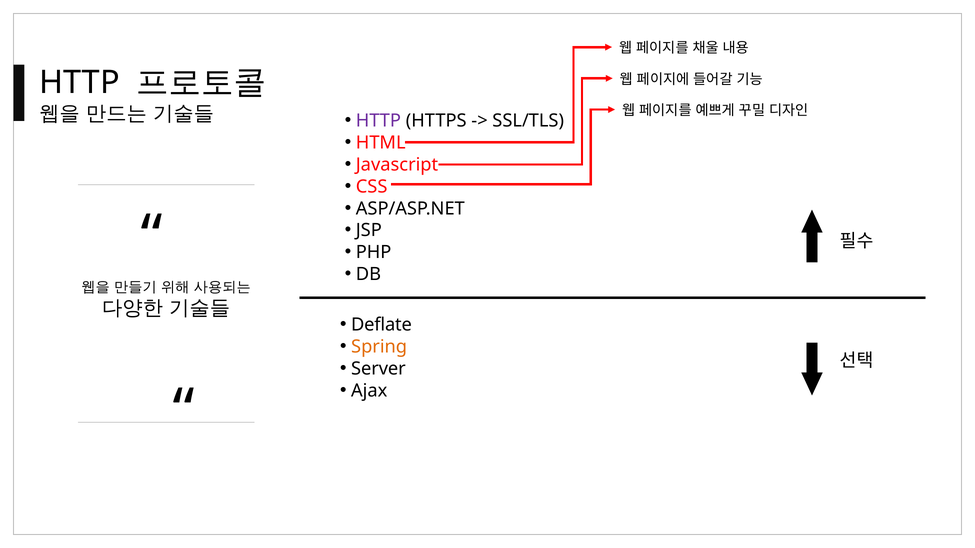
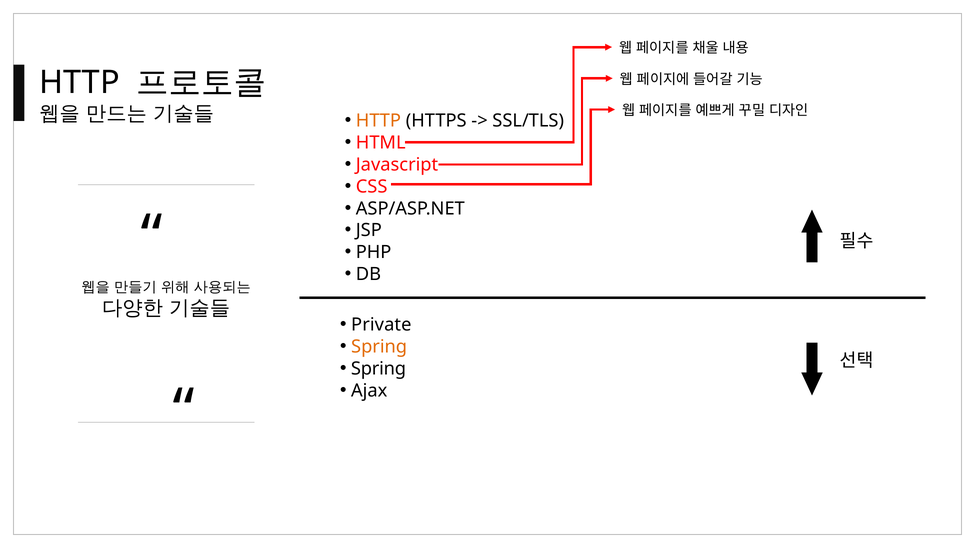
HTTP at (378, 121) colour: purple -> orange
Deflate: Deflate -> Private
Server at (378, 369): Server -> Spring
